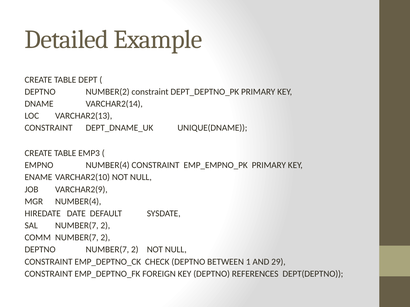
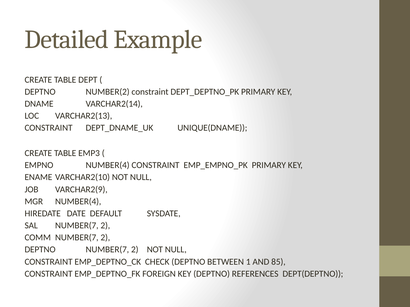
29: 29 -> 85
